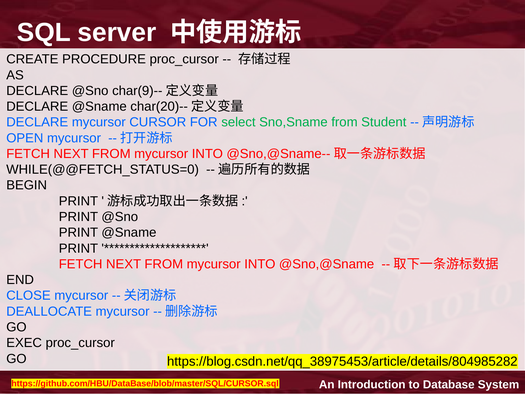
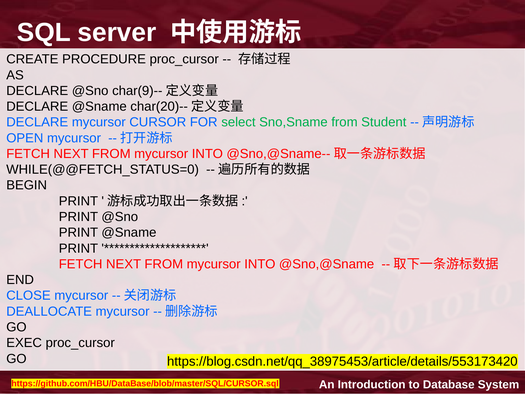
https://blog.csdn.net/qq_38975453/article/details/804985282: https://blog.csdn.net/qq_38975453/article/details/804985282 -> https://blog.csdn.net/qq_38975453/article/details/553173420
